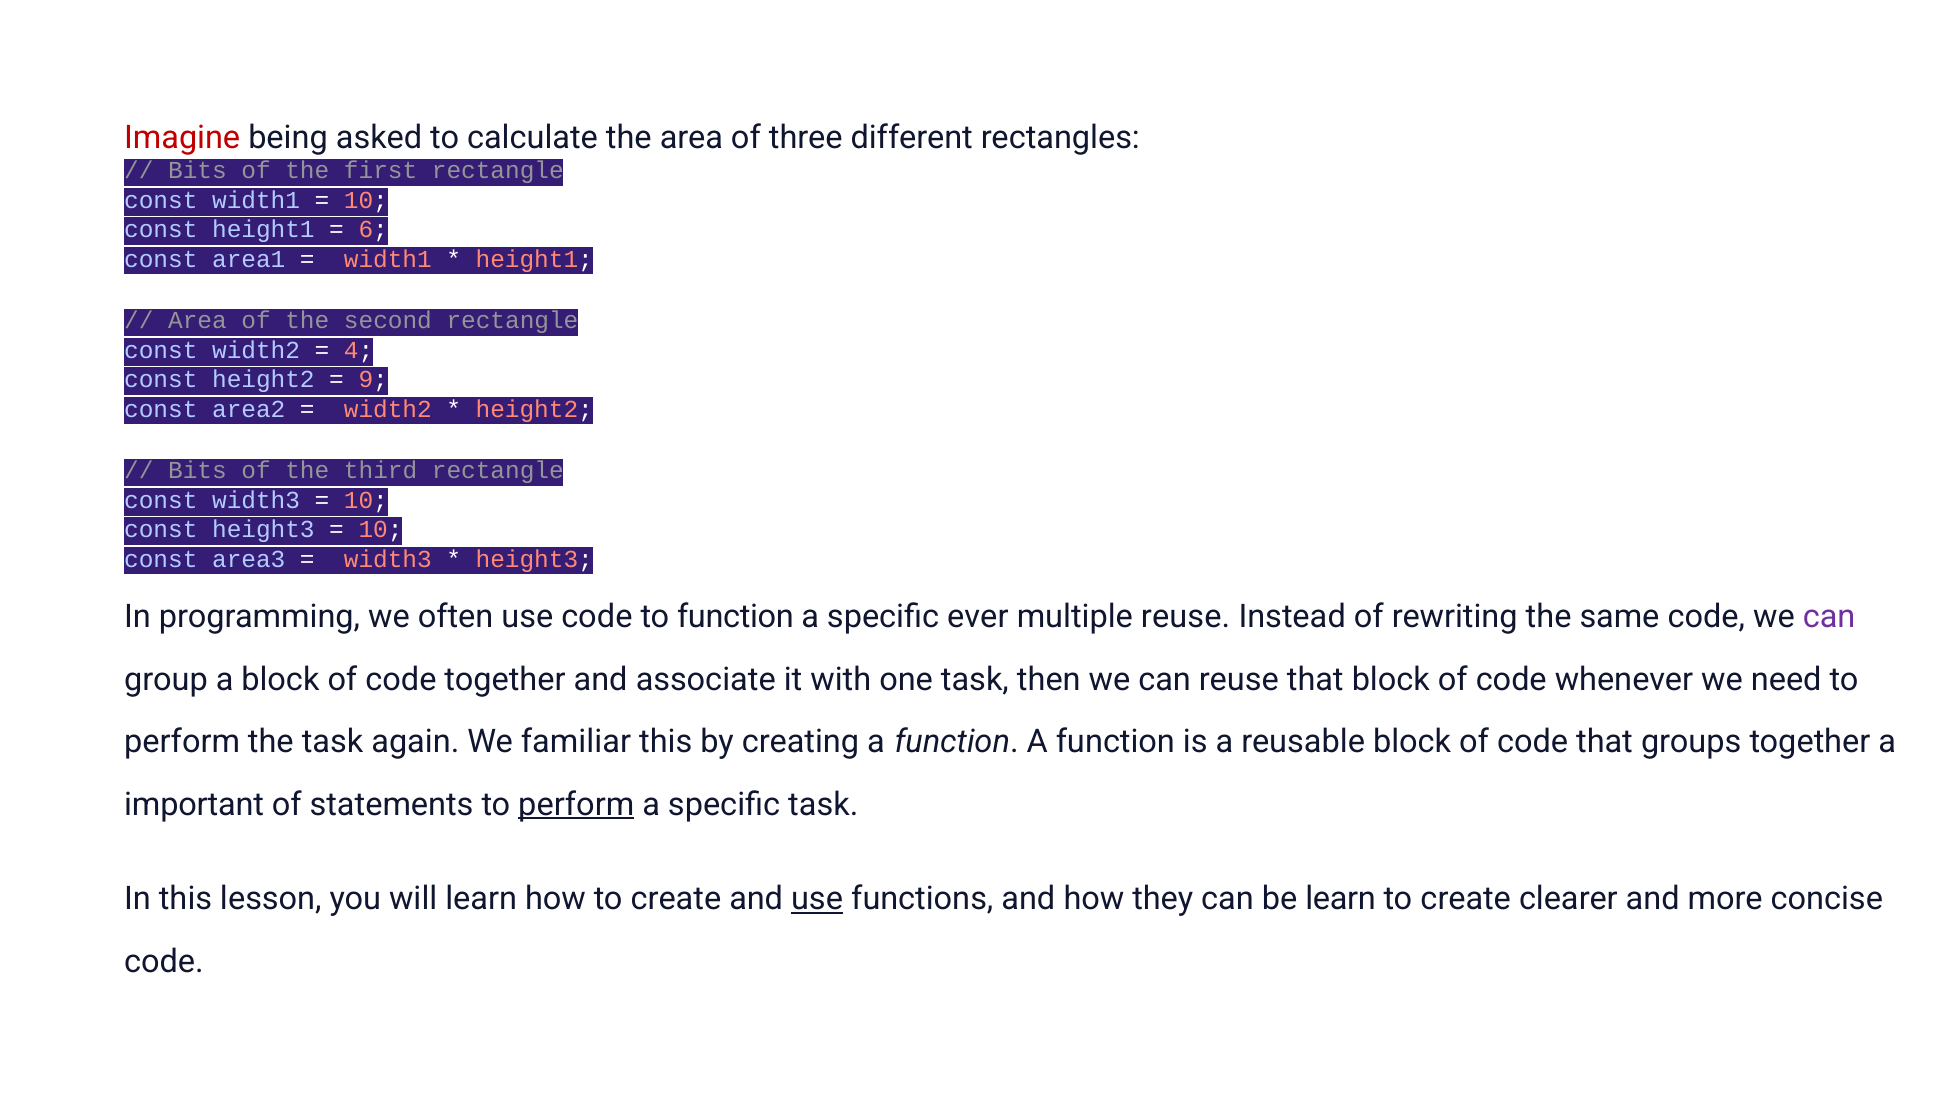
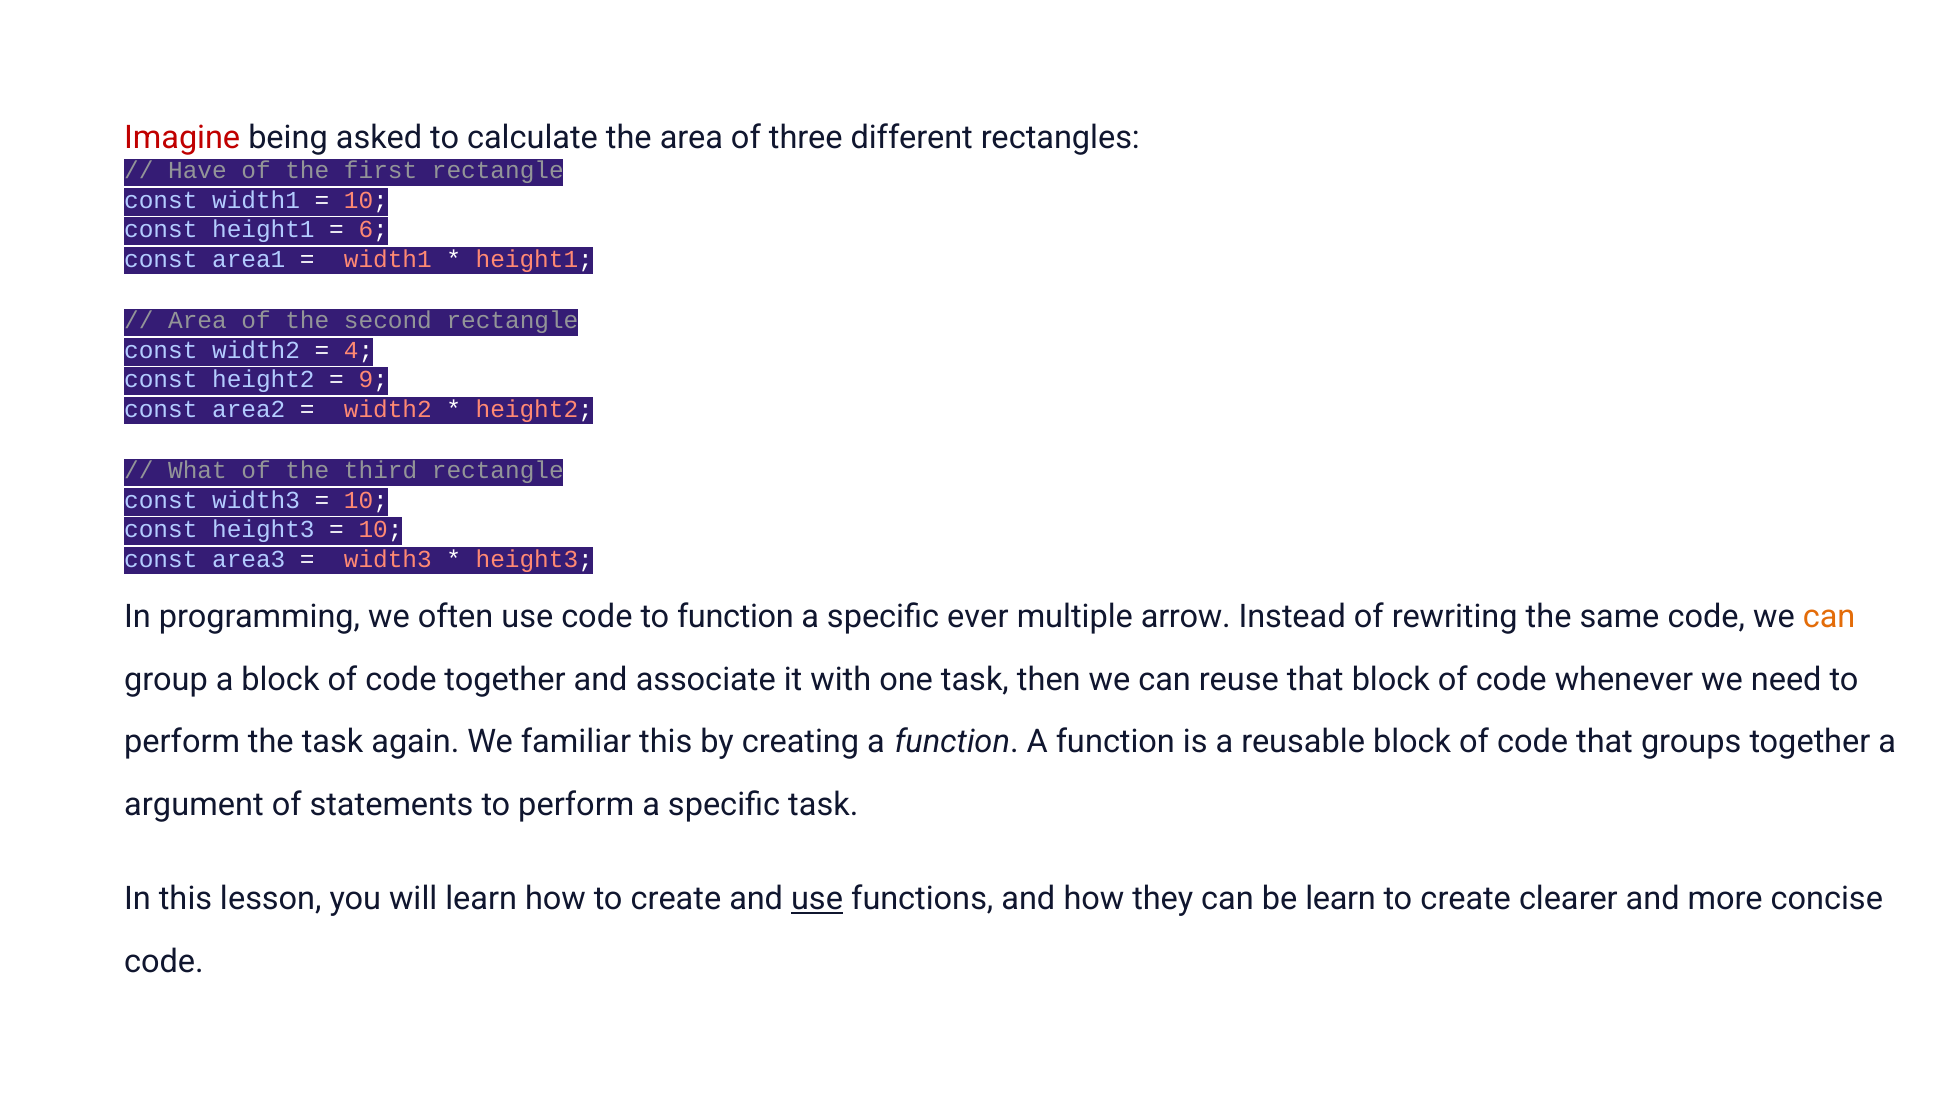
Bits at (197, 171): Bits -> Have
Bits at (197, 471): Bits -> What
multiple reuse: reuse -> arrow
can at (1829, 617) colour: purple -> orange
important: important -> argument
perform at (576, 804) underline: present -> none
